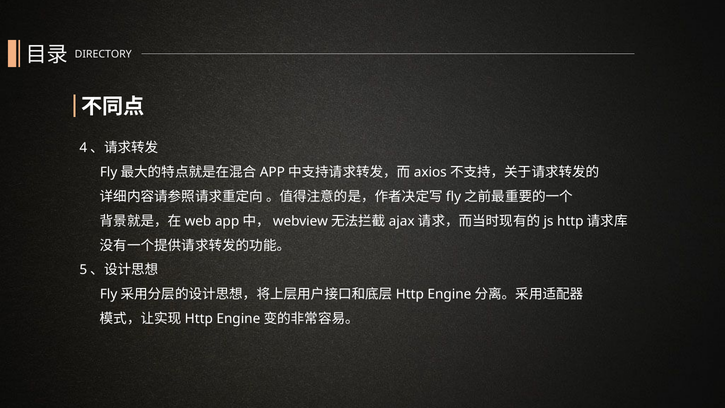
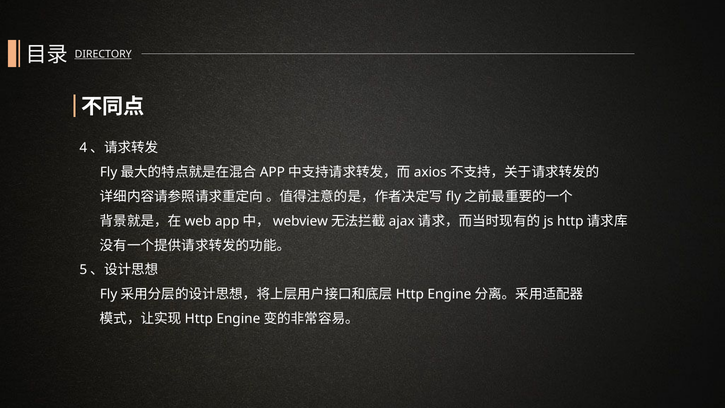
DIRECTORY underline: none -> present
